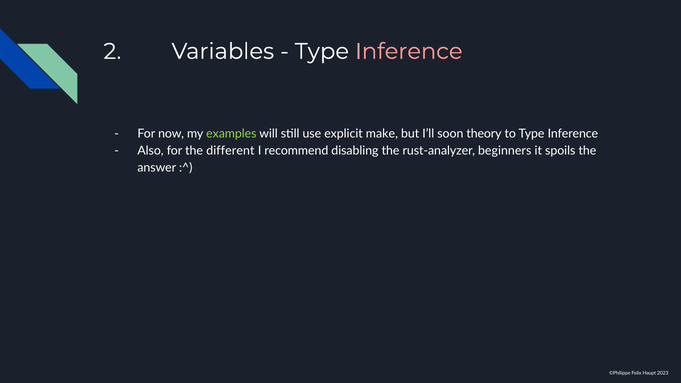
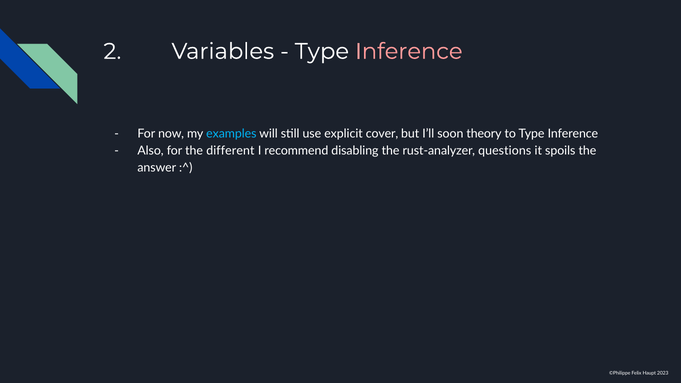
examples colour: light green -> light blue
make: make -> cover
beginners: beginners -> questions
